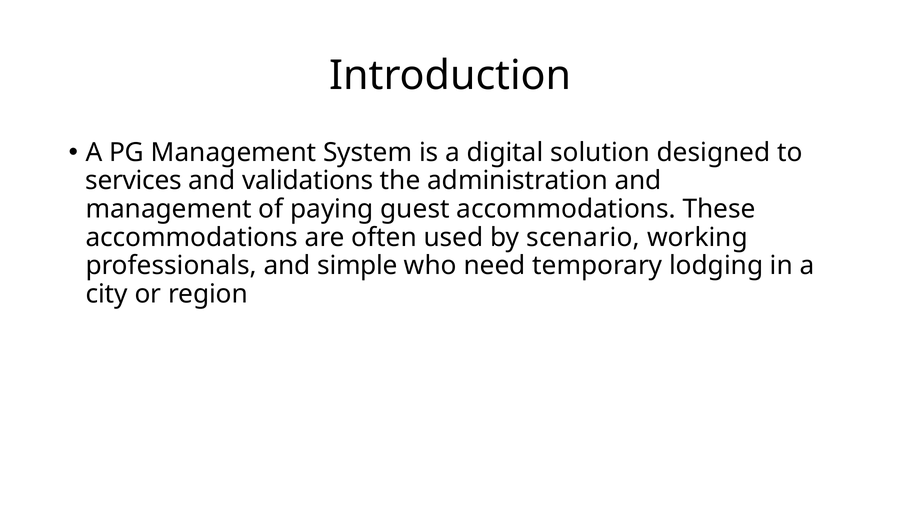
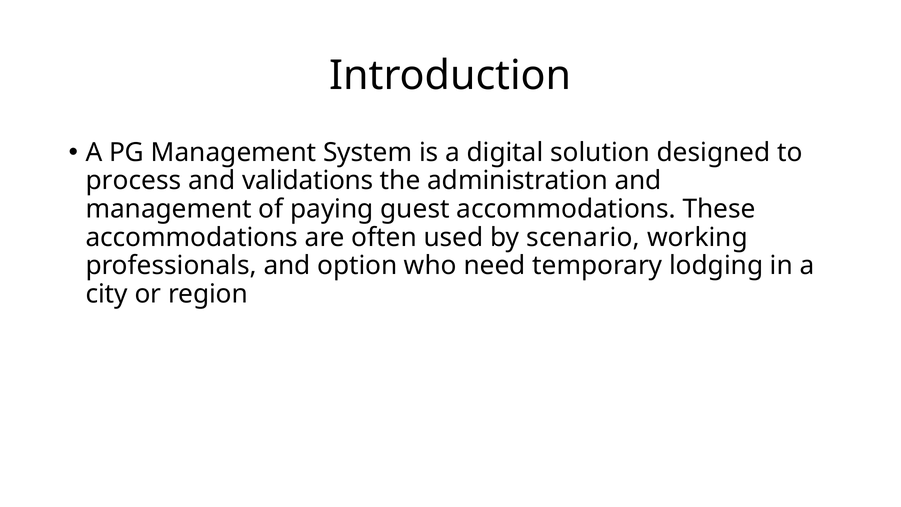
services: services -> process
simple: simple -> option
